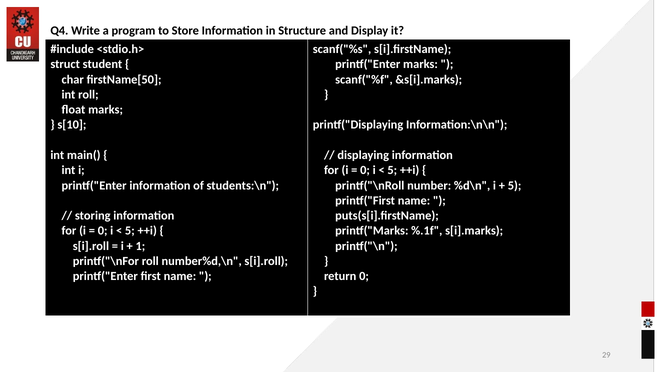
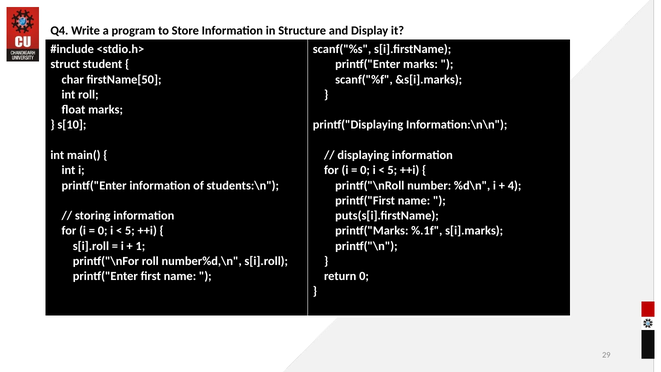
5 at (515, 185): 5 -> 4
